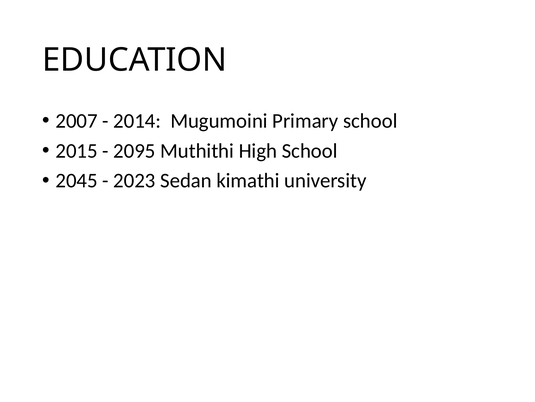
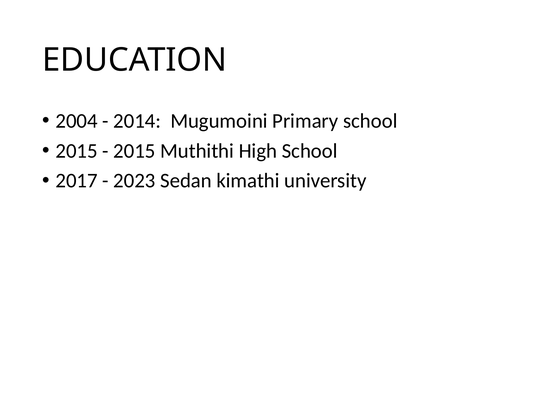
2007: 2007 -> 2004
2095 at (134, 151): 2095 -> 2015
2045: 2045 -> 2017
